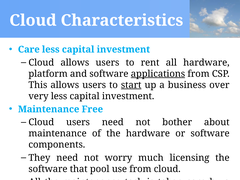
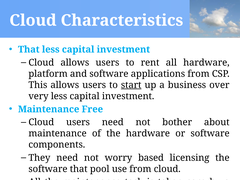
Care at (29, 49): Care -> That
applications underline: present -> none
much: much -> based
